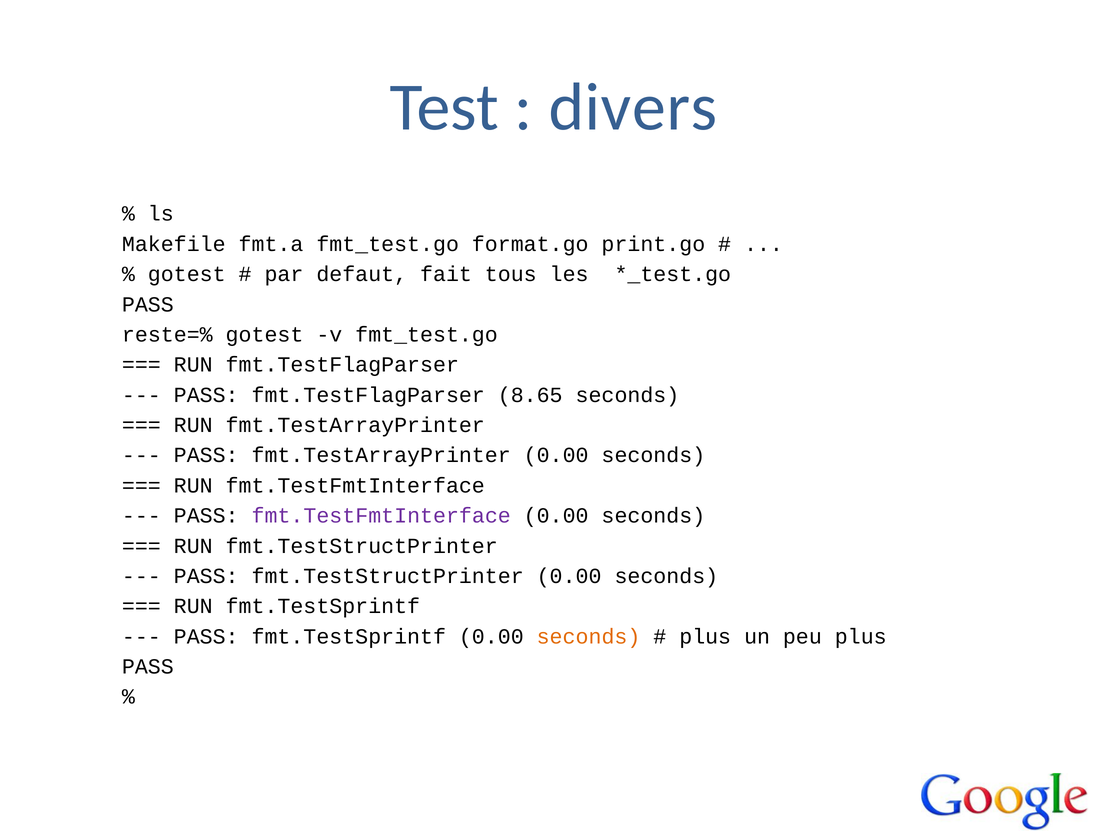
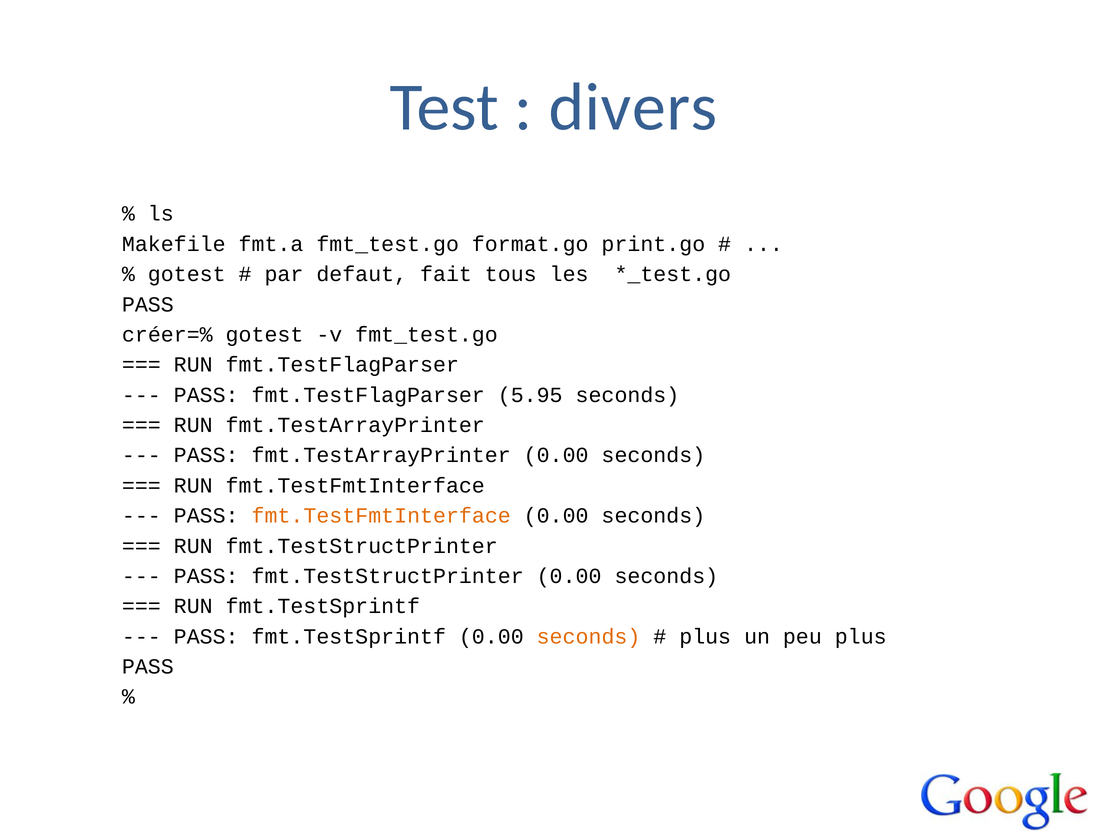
reste=%: reste=% -> créer=%
8.65: 8.65 -> 5.95
fmt.TestFmtInterface at (381, 516) colour: purple -> orange
